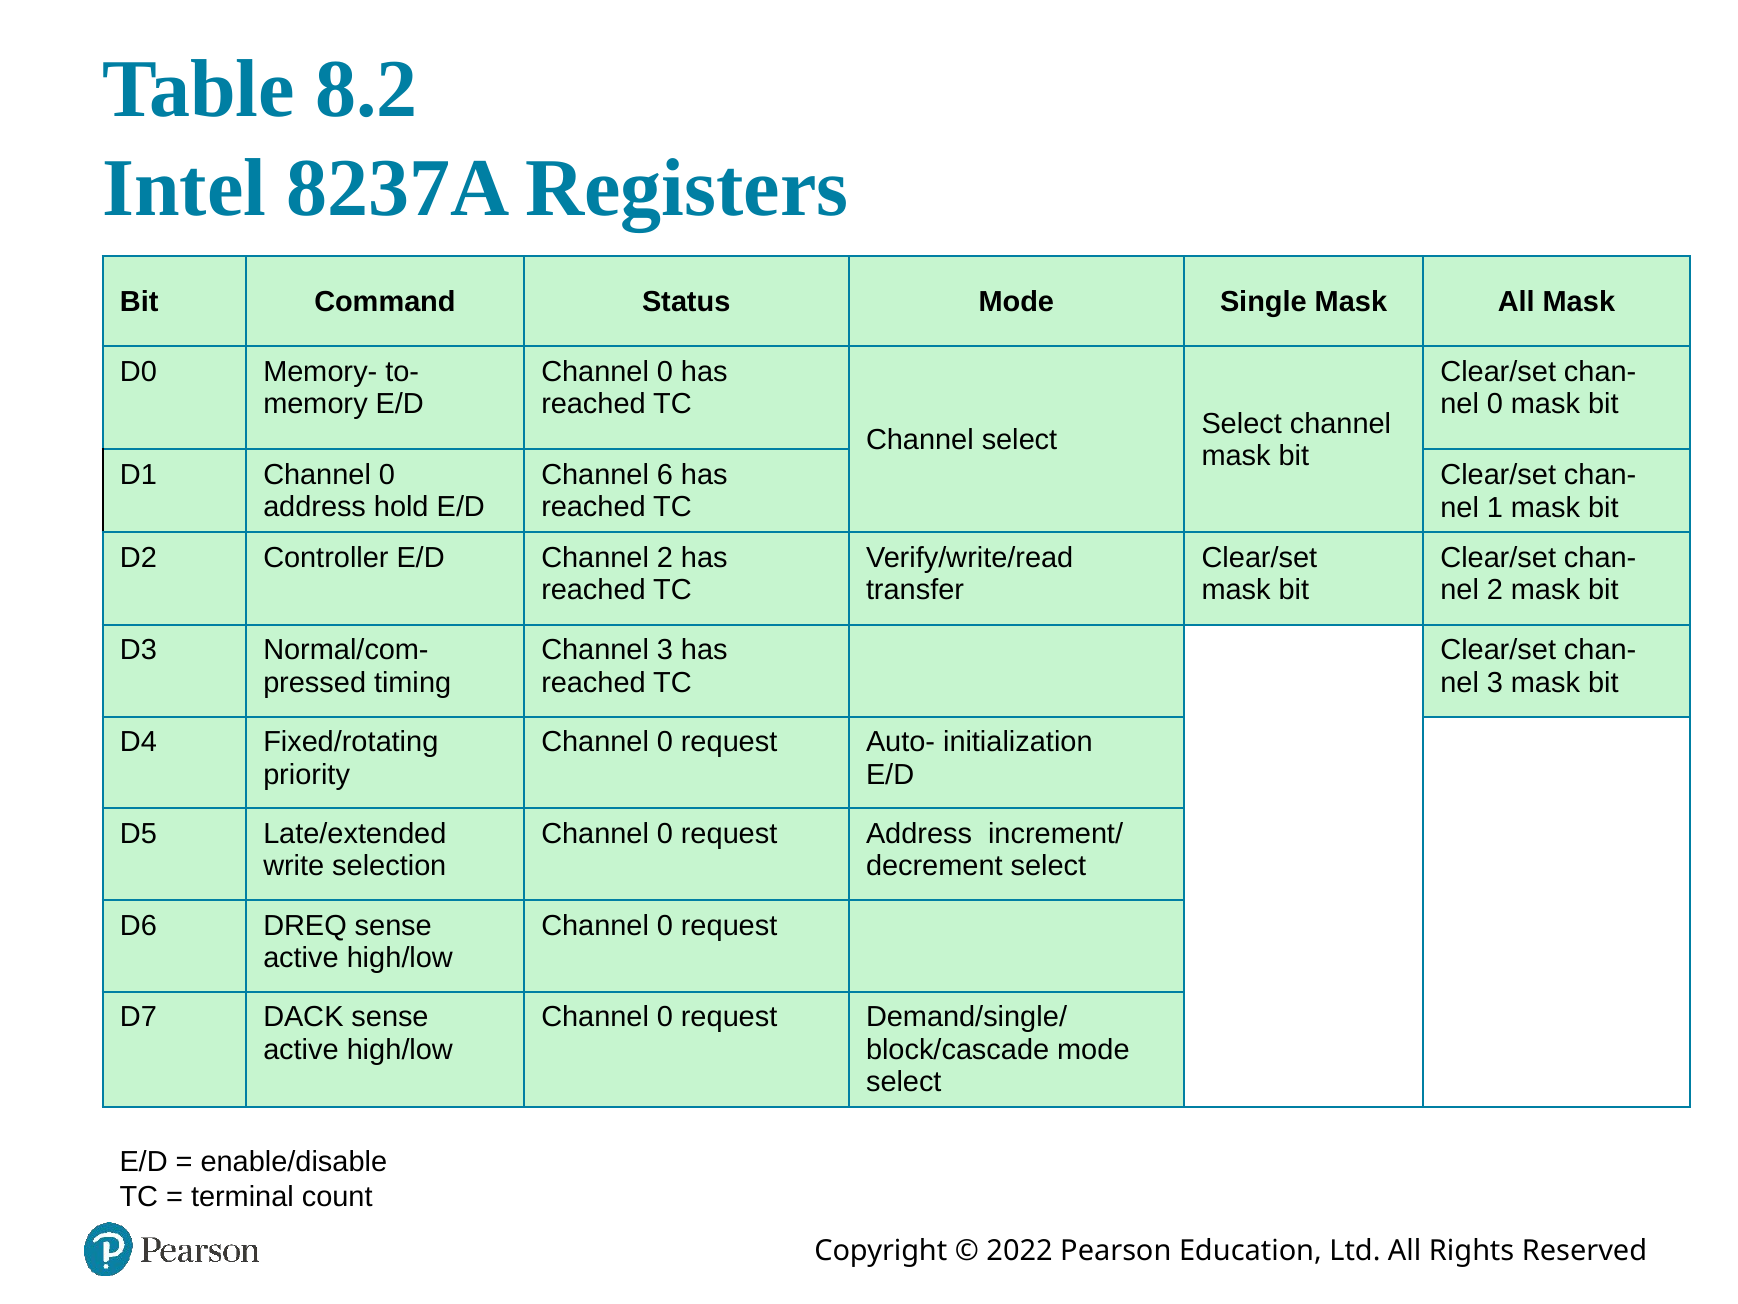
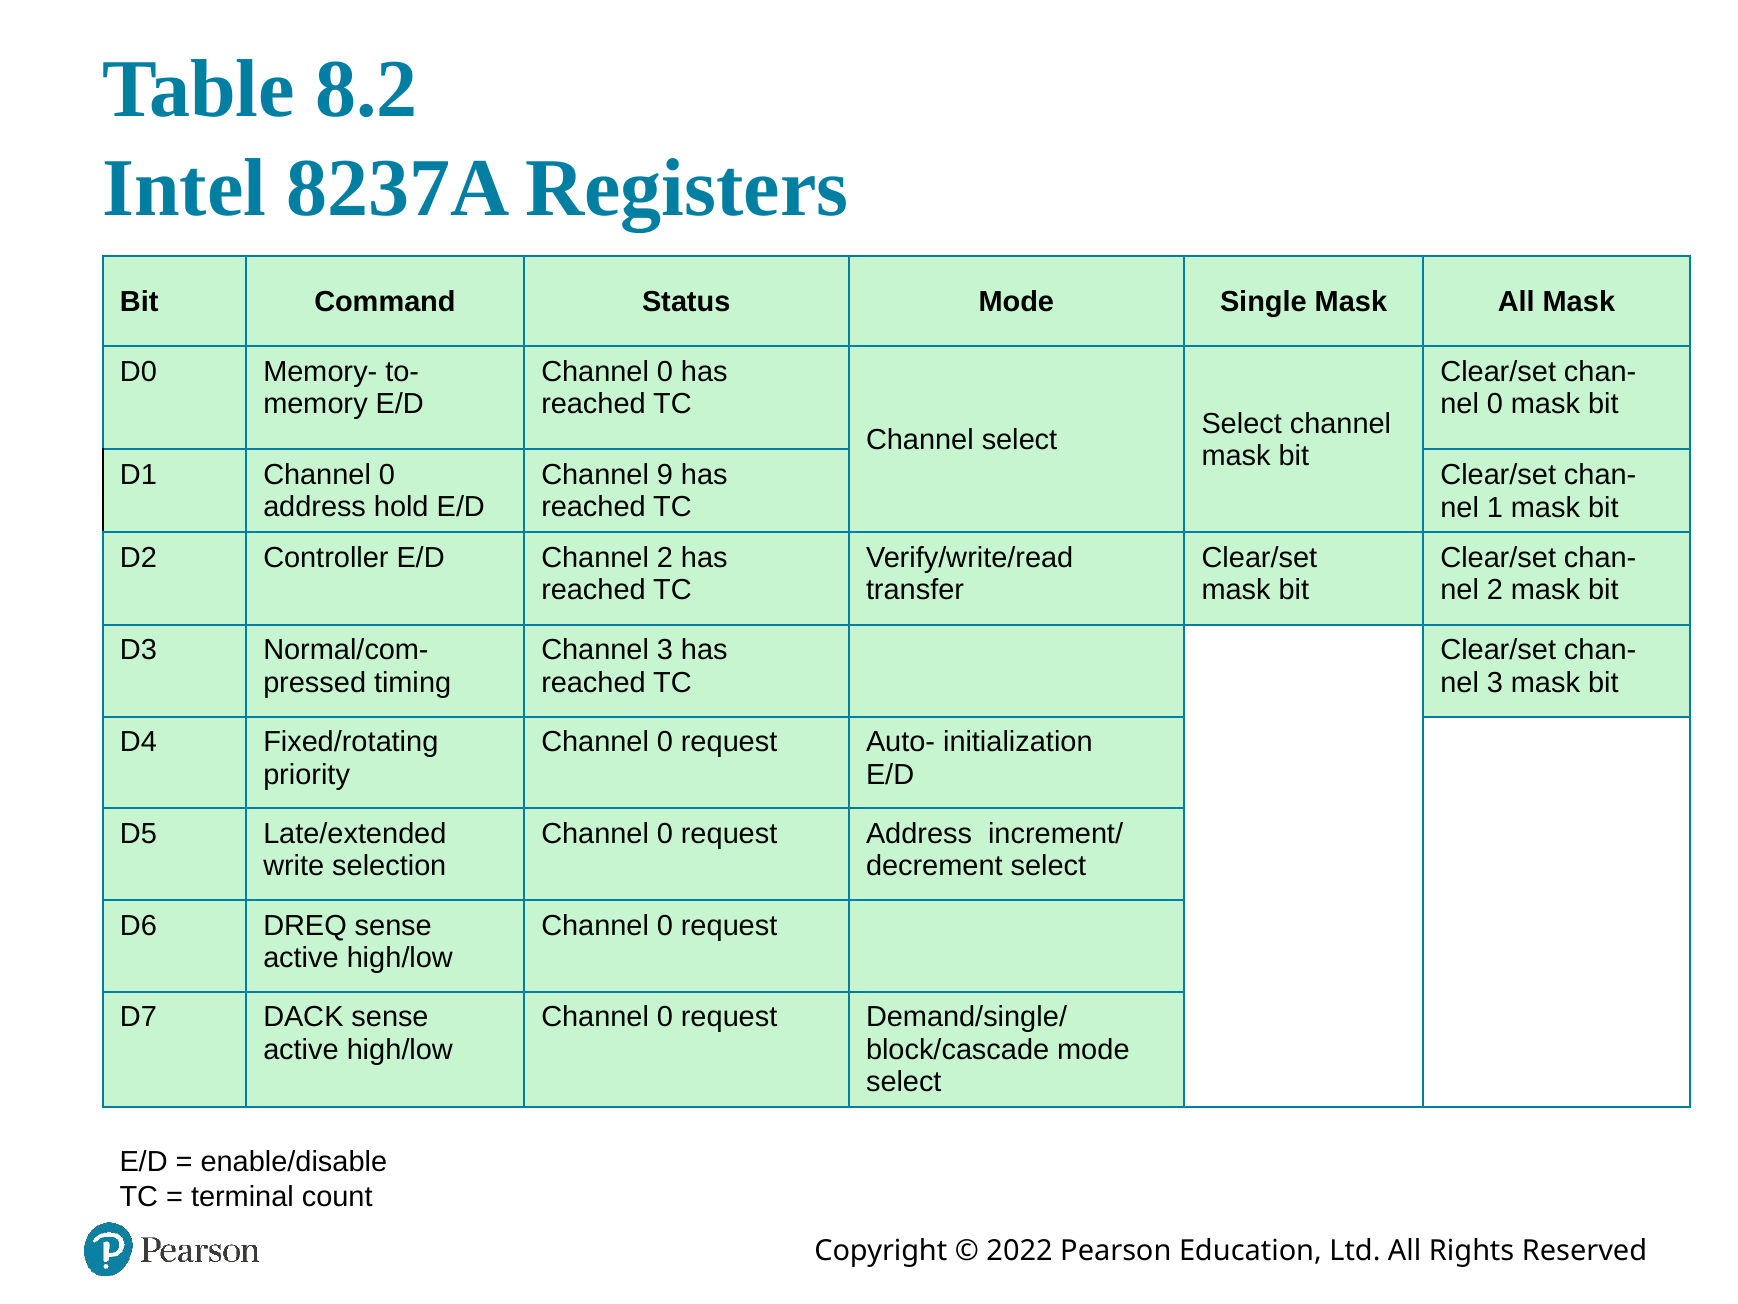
6: 6 -> 9
